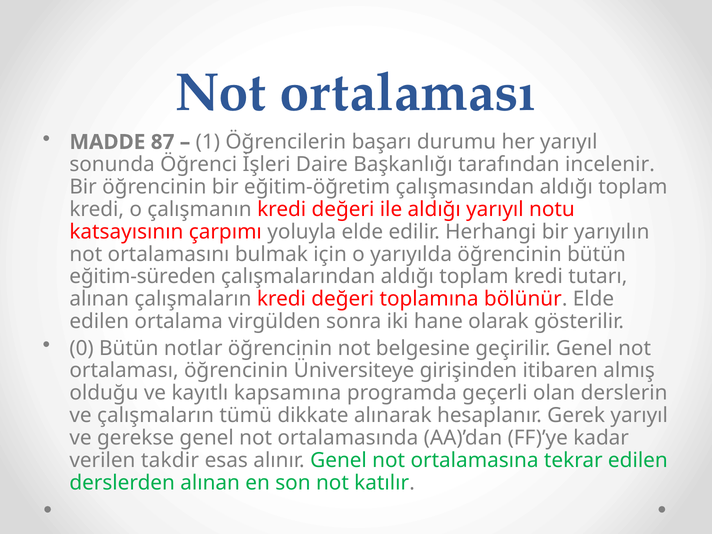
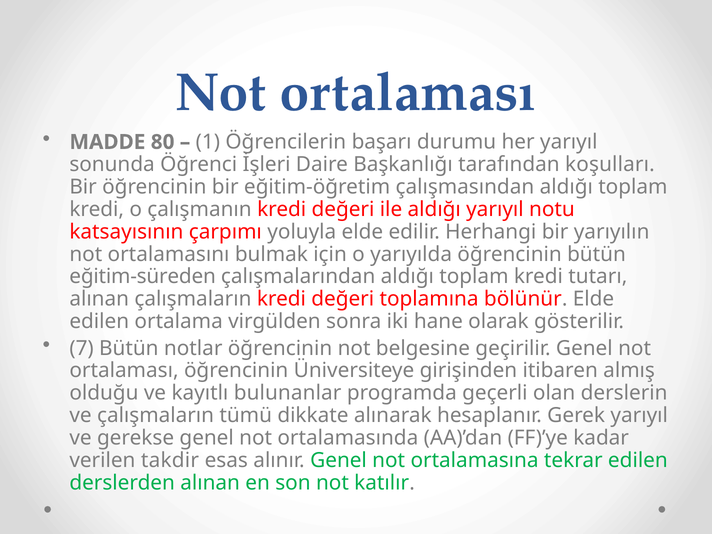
87: 87 -> 80
incelenir: incelenir -> koşulları
0: 0 -> 7
kapsamına: kapsamına -> bulunanlar
